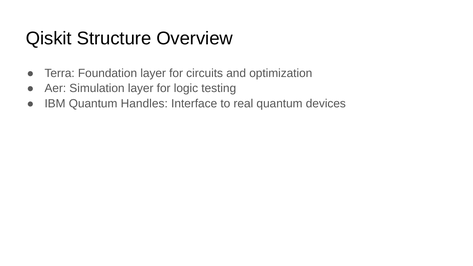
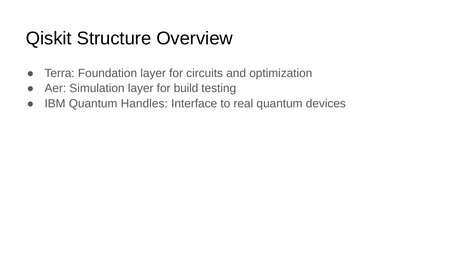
logic: logic -> build
